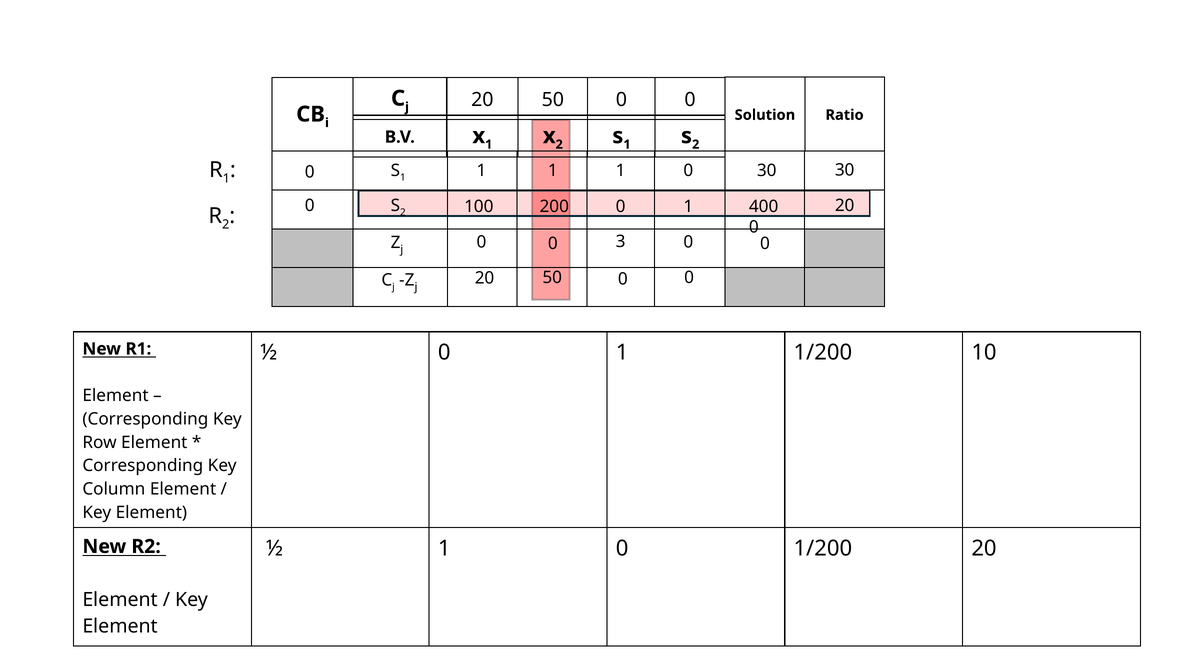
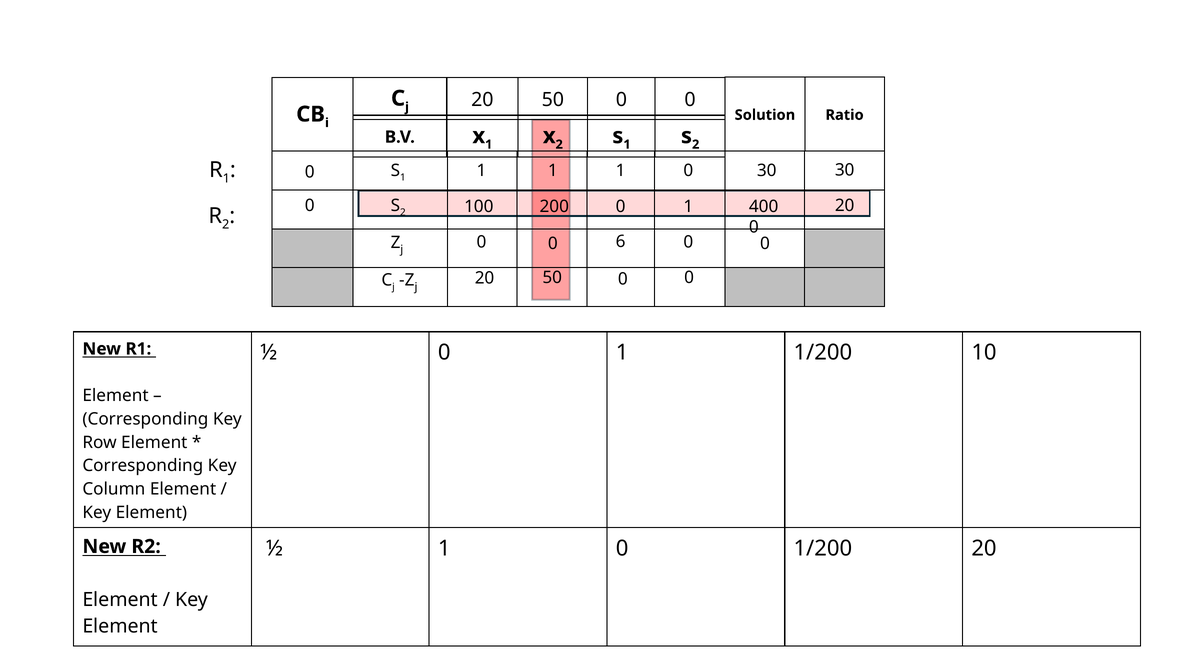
3: 3 -> 6
